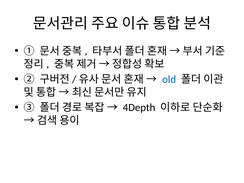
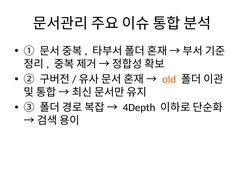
old colour: blue -> orange
